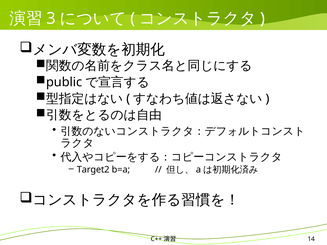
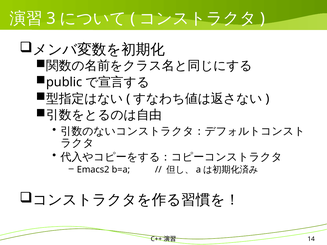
Target2: Target2 -> Emacs2
